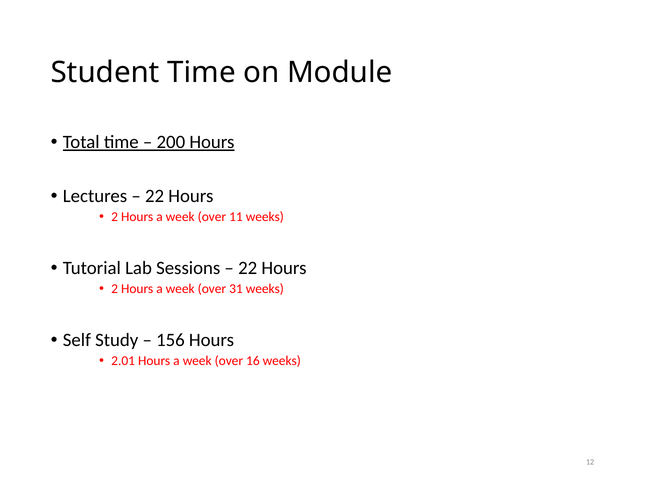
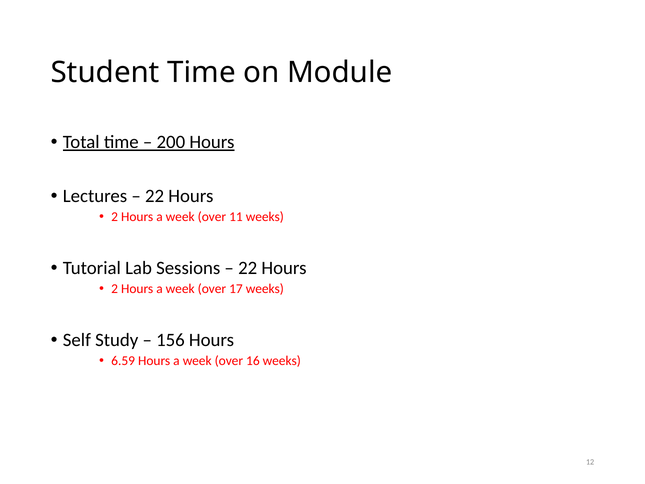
31: 31 -> 17
2.01: 2.01 -> 6.59
